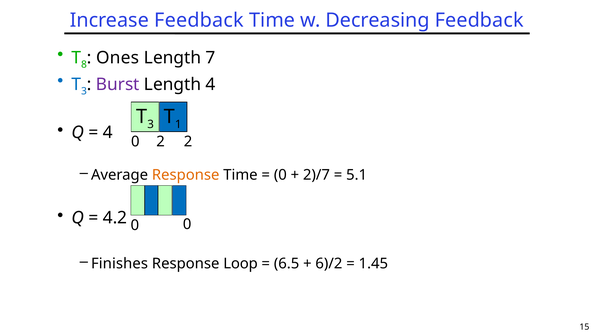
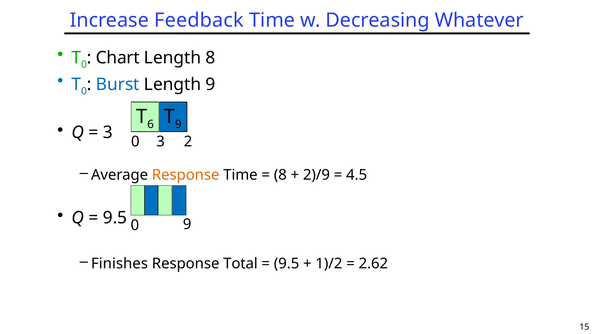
Decreasing Feedback: Feedback -> Whatever
8 at (84, 65): 8 -> 0
Ones: Ones -> Chart
Length 7: 7 -> 8
3 at (84, 91): 3 -> 0
Burst colour: purple -> blue
Length 4: 4 -> 9
3 at (151, 124): 3 -> 6
1 at (178, 124): 1 -> 9
4 at (108, 133): 4 -> 3
0 2: 2 -> 3
0 at (280, 175): 0 -> 8
2)/7: 2)/7 -> 2)/9
5.1: 5.1 -> 4.5
4.2 at (115, 218): 4.2 -> 9.5
0 0: 0 -> 9
Loop: Loop -> Total
6.5 at (287, 264): 6.5 -> 9.5
6)/2: 6)/2 -> 1)/2
1.45: 1.45 -> 2.62
